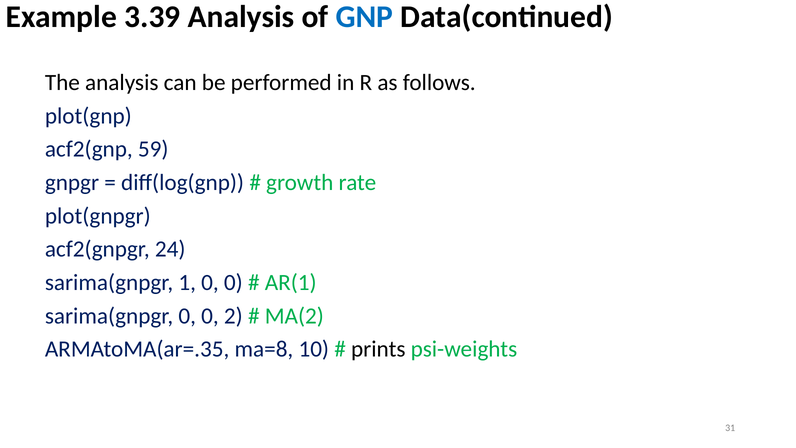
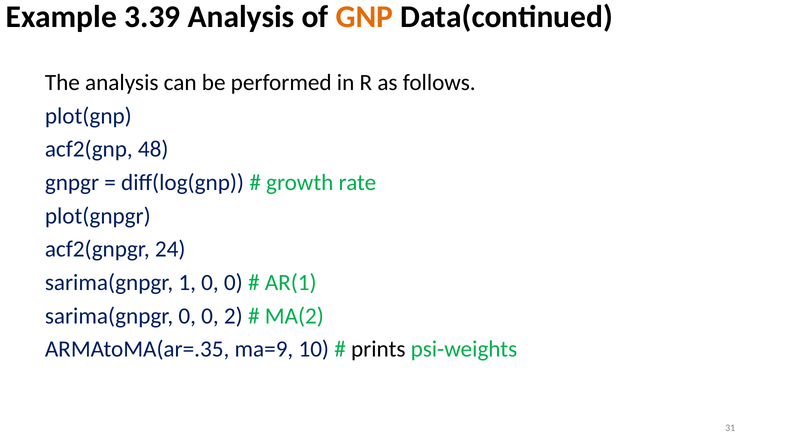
GNP colour: blue -> orange
59: 59 -> 48
ma=8: ma=8 -> ma=9
